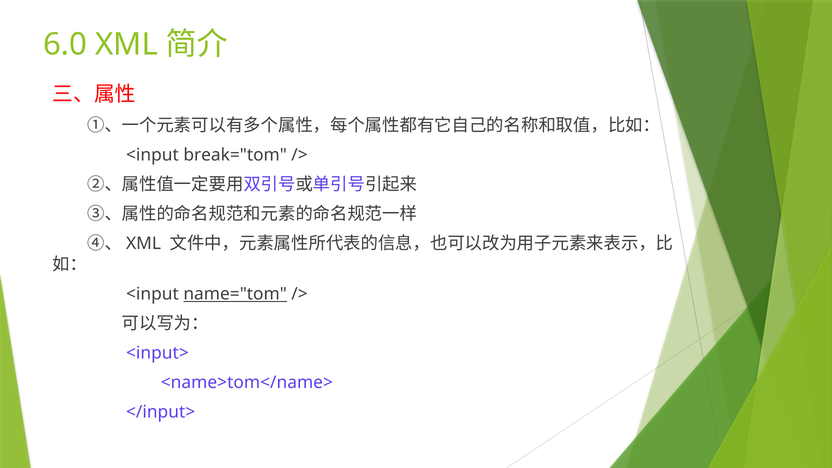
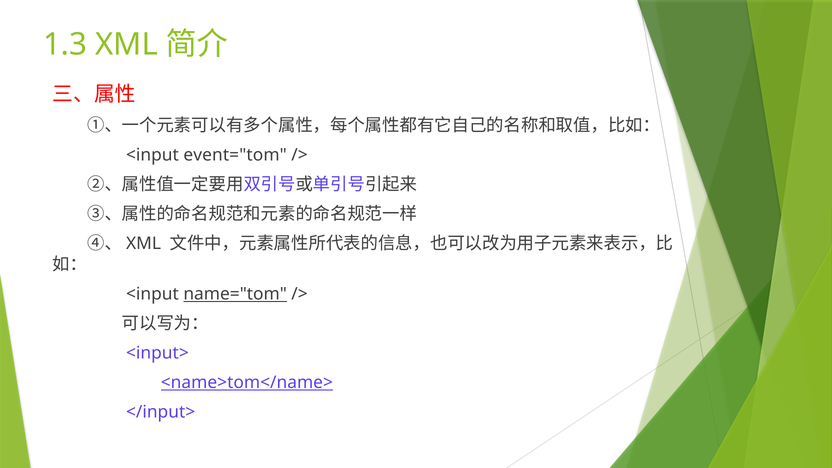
6.0: 6.0 -> 1.3
break="tom: break="tom -> event="tom
<name>tom</name> underline: none -> present
